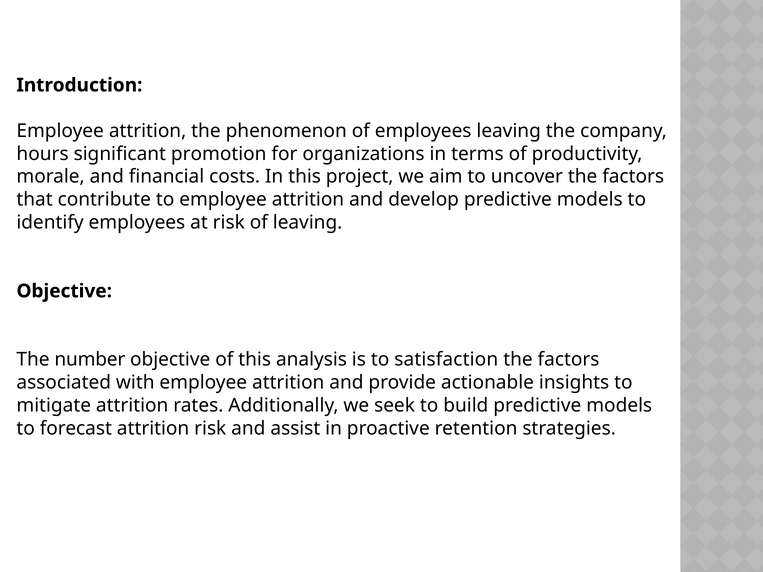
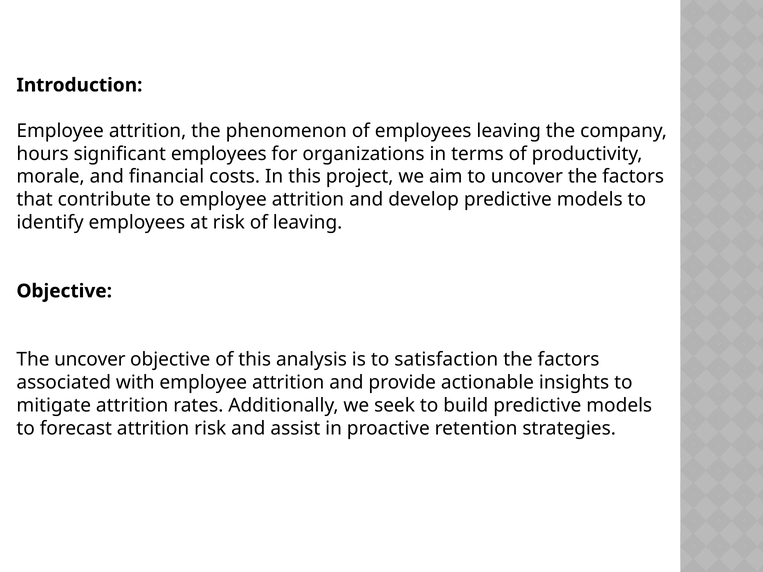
significant promotion: promotion -> employees
The number: number -> uncover
